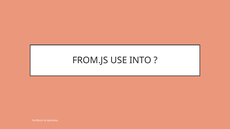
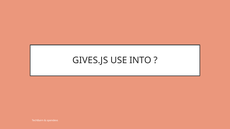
FROM.JS: FROM.JS -> GIVES.JS
